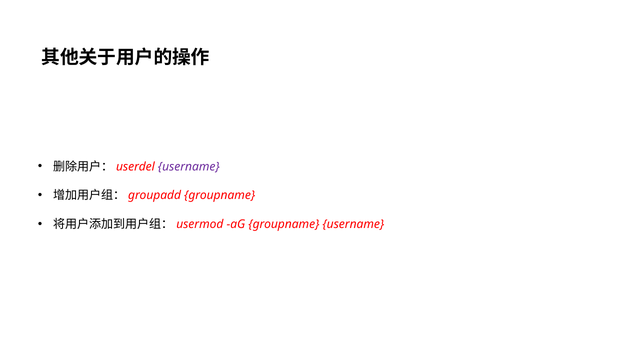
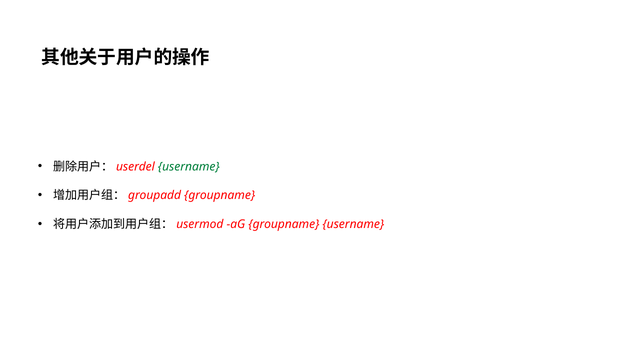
username at (189, 167) colour: purple -> green
